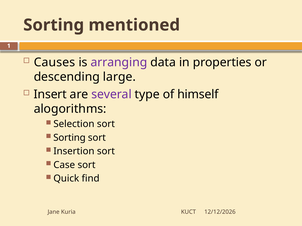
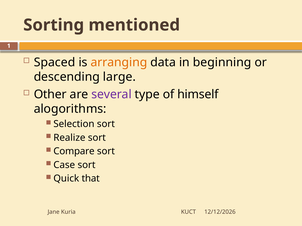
Causes: Causes -> Spaced
arranging colour: purple -> orange
properties: properties -> beginning
Insert: Insert -> Other
Sorting at (69, 138): Sorting -> Realize
Insertion: Insertion -> Compare
find: find -> that
